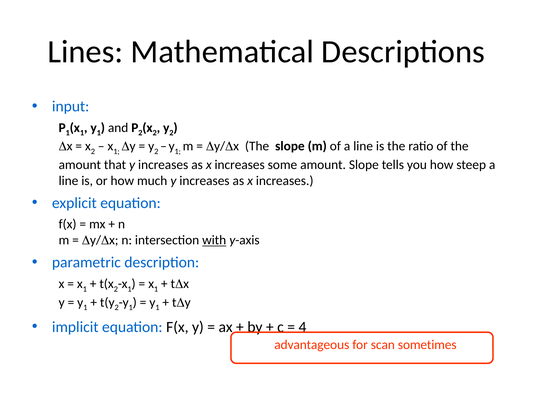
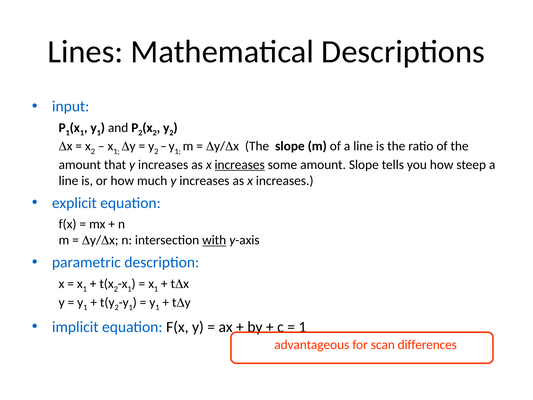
increases at (240, 165) underline: none -> present
4 at (302, 327): 4 -> 1
sometimes: sometimes -> differences
